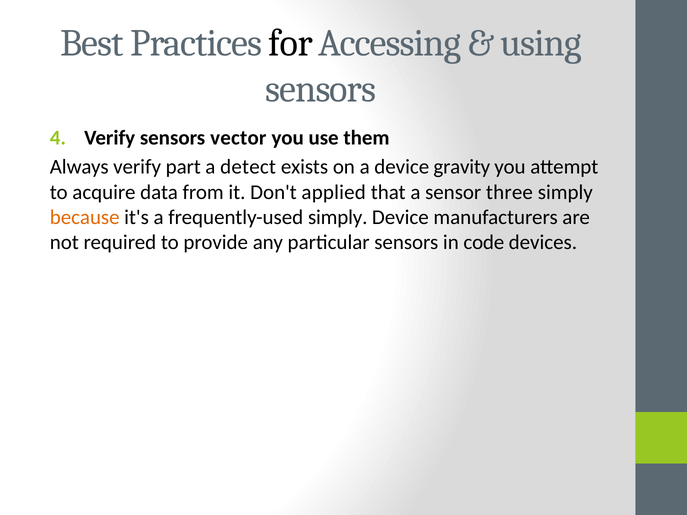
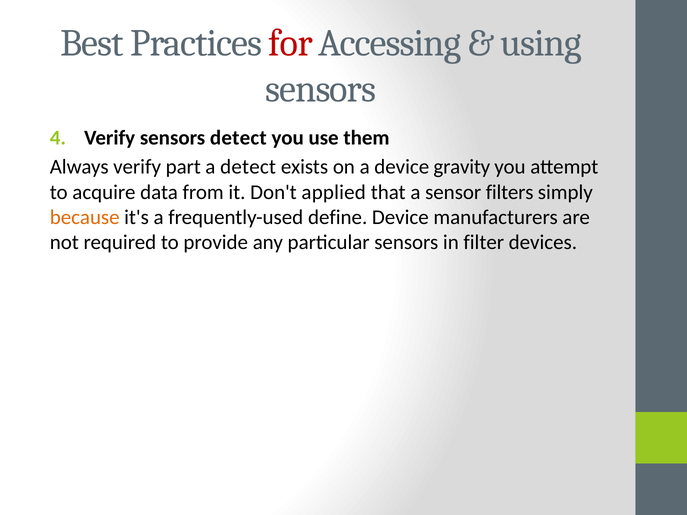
for colour: black -> red
sensors vector: vector -> detect
three: three -> filters
frequently-used simply: simply -> define
code: code -> filter
